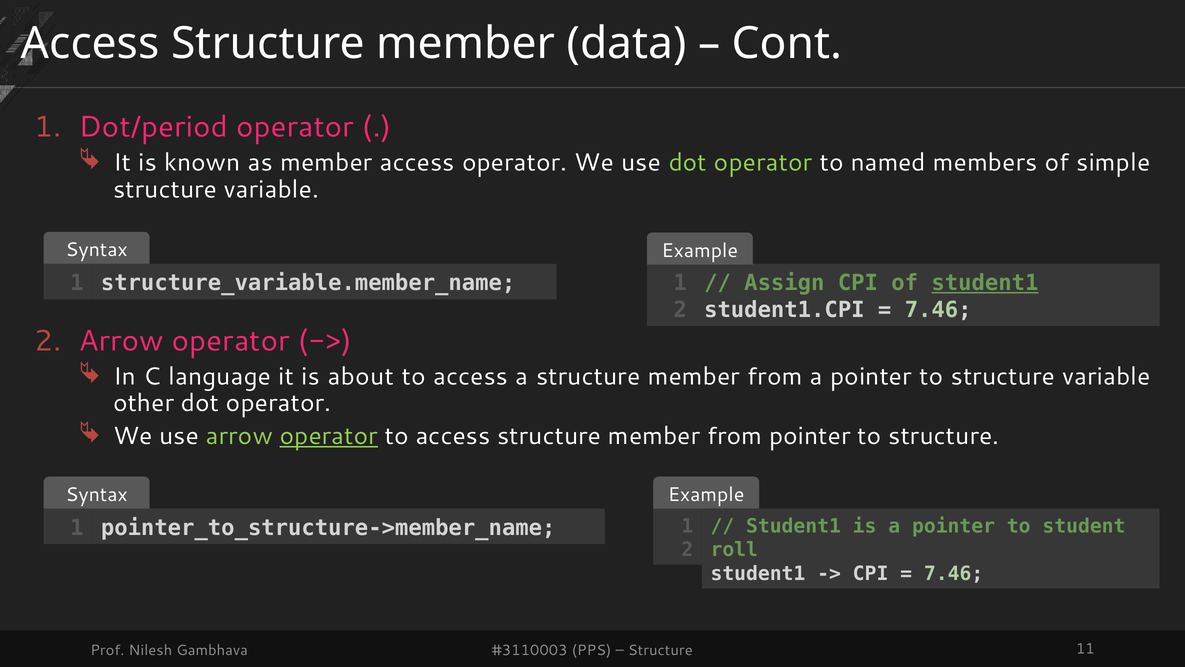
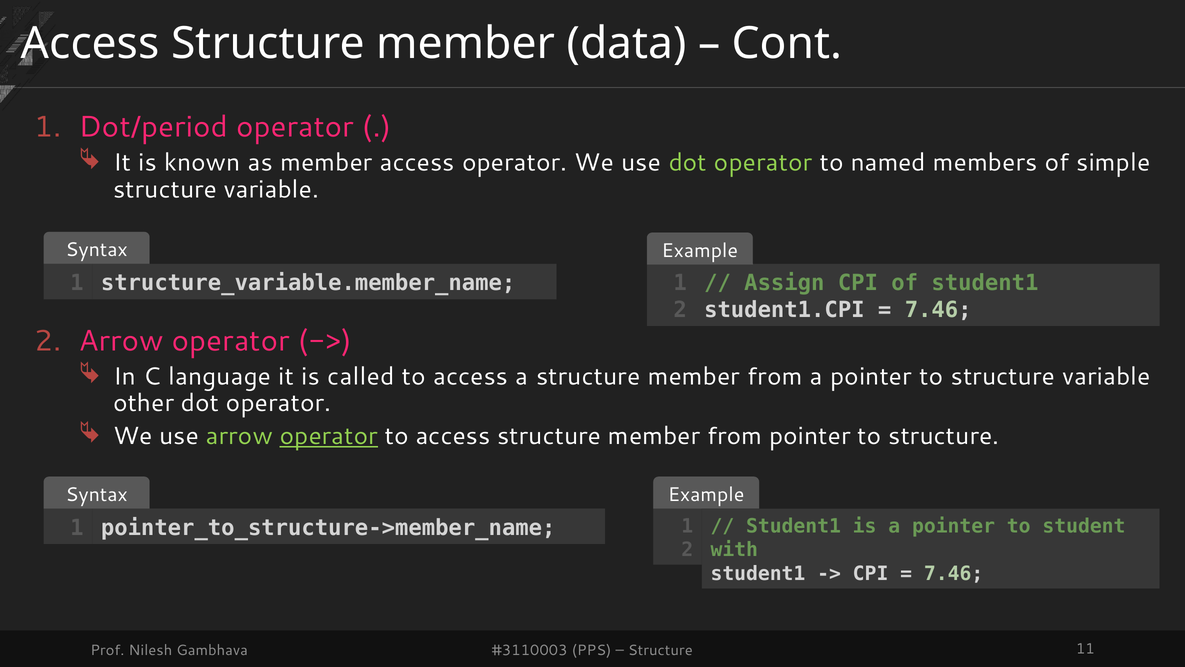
student1 at (985, 283) underline: present -> none
about: about -> called
roll: roll -> with
